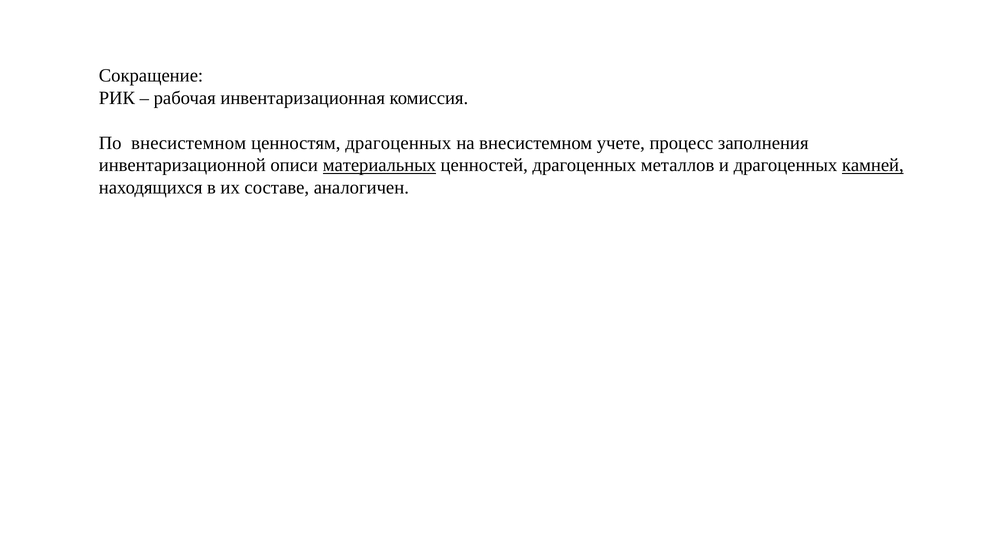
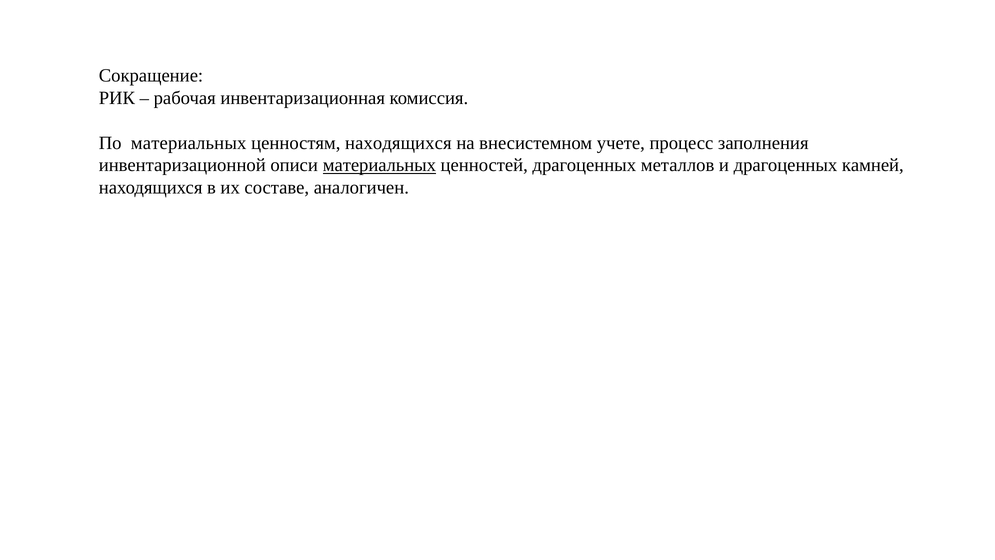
По внесистемном: внесистемном -> материальных
ценностям драгоценных: драгоценных -> находящихся
камней underline: present -> none
